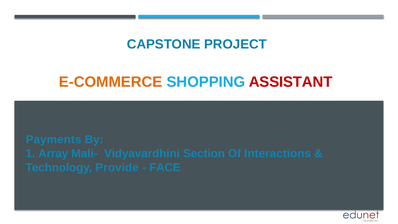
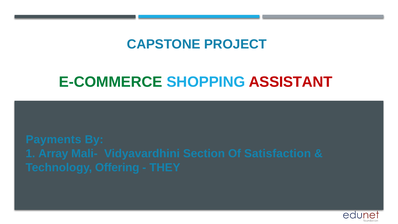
E-COMMERCE colour: orange -> green
Interactions: Interactions -> Satisfaction
Provide: Provide -> Offering
FACE: FACE -> THEY
